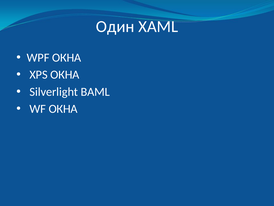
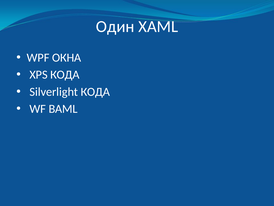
XPS ОКНА: ОКНА -> КОДА
Silverlight BAML: BAML -> КОДА
WF ОКНА: ОКНА -> BAML
